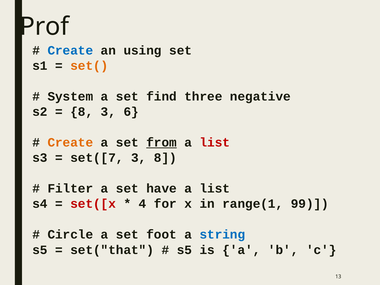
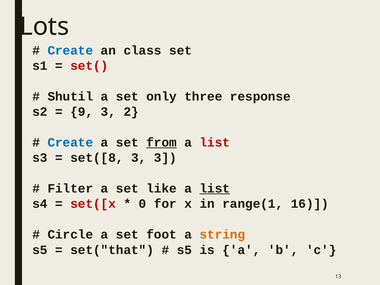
Prof: Prof -> Lots
using: using -> class
set( colour: orange -> red
System: System -> Shutil
find: find -> only
negative: negative -> response
8 at (82, 112): 8 -> 9
6: 6 -> 2
Create at (70, 142) colour: orange -> blue
set([7: set([7 -> set([8
3 8: 8 -> 3
have: have -> like
list at (215, 188) underline: none -> present
4: 4 -> 0
99: 99 -> 16
string colour: blue -> orange
